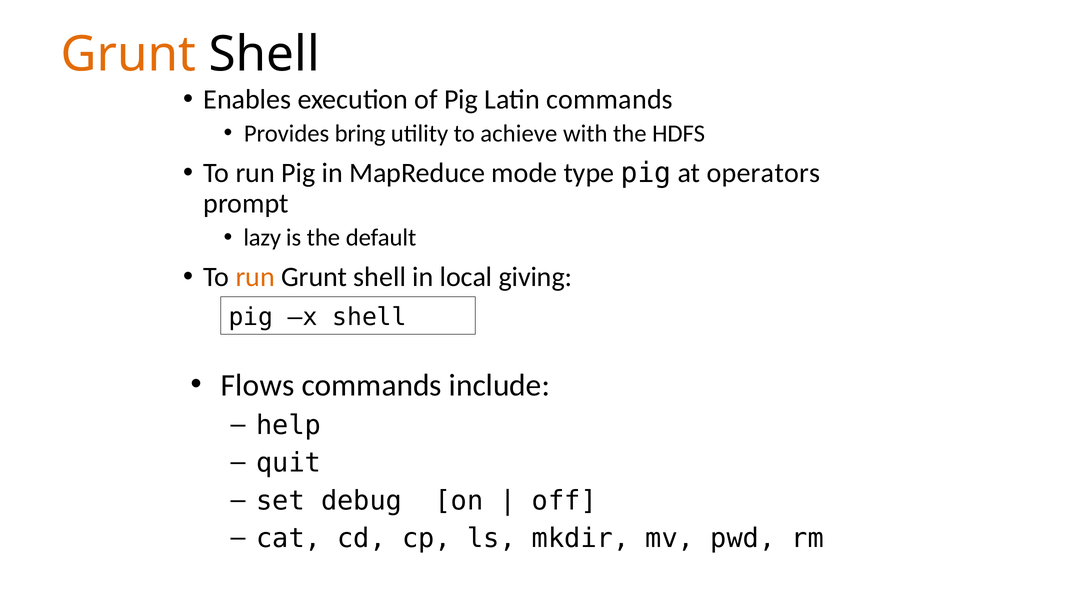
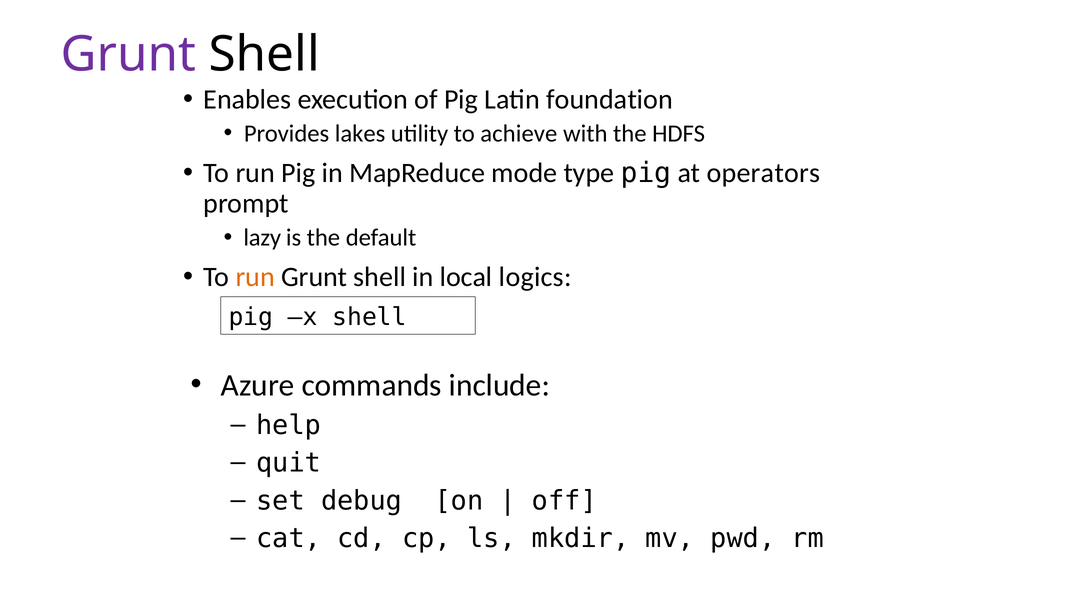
Grunt at (128, 54) colour: orange -> purple
Latin commands: commands -> foundation
bring: bring -> lakes
giving: giving -> logics
Flows: Flows -> Azure
